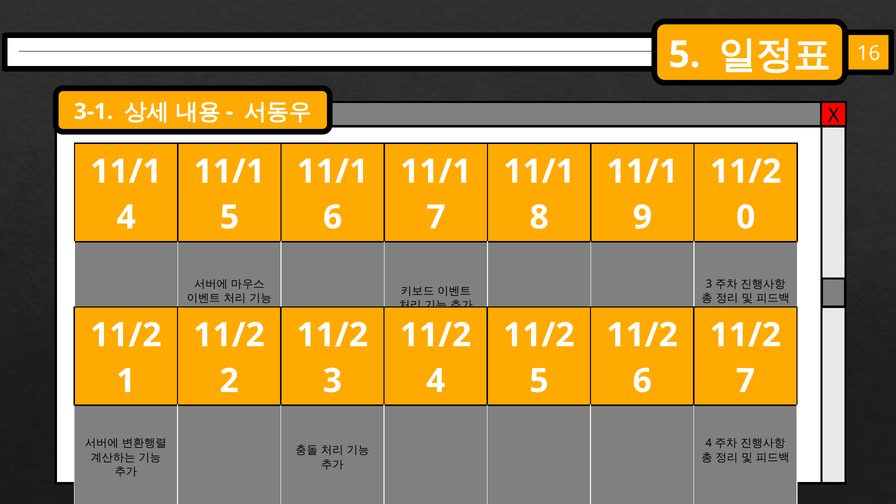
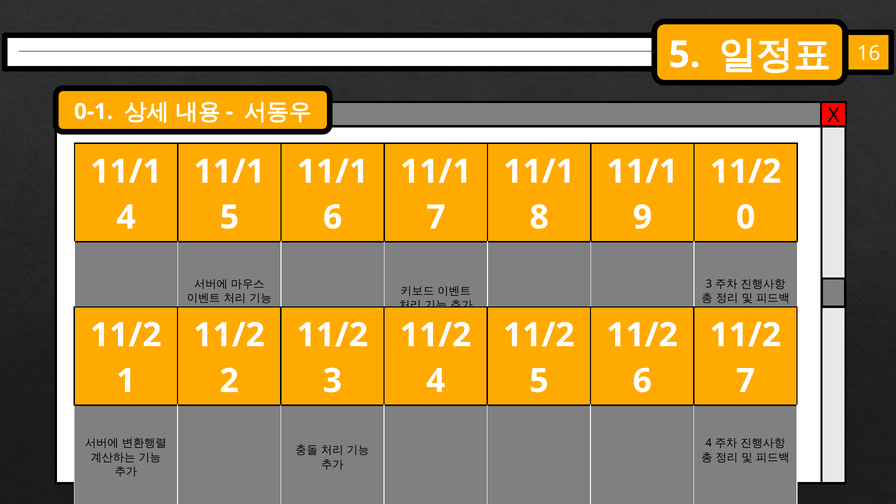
3-1: 3-1 -> 0-1
